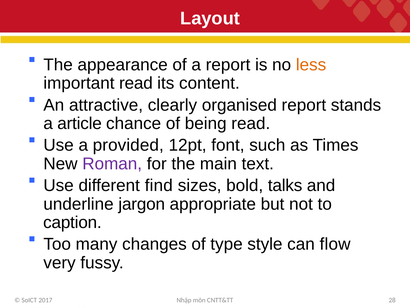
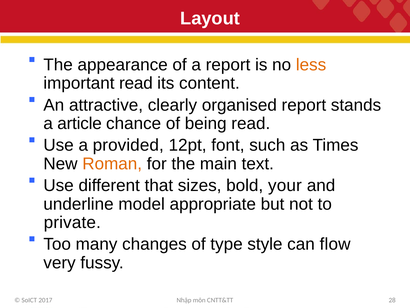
Roman colour: purple -> orange
find: find -> that
talks: talks -> your
jargon: jargon -> model
caption: caption -> private
